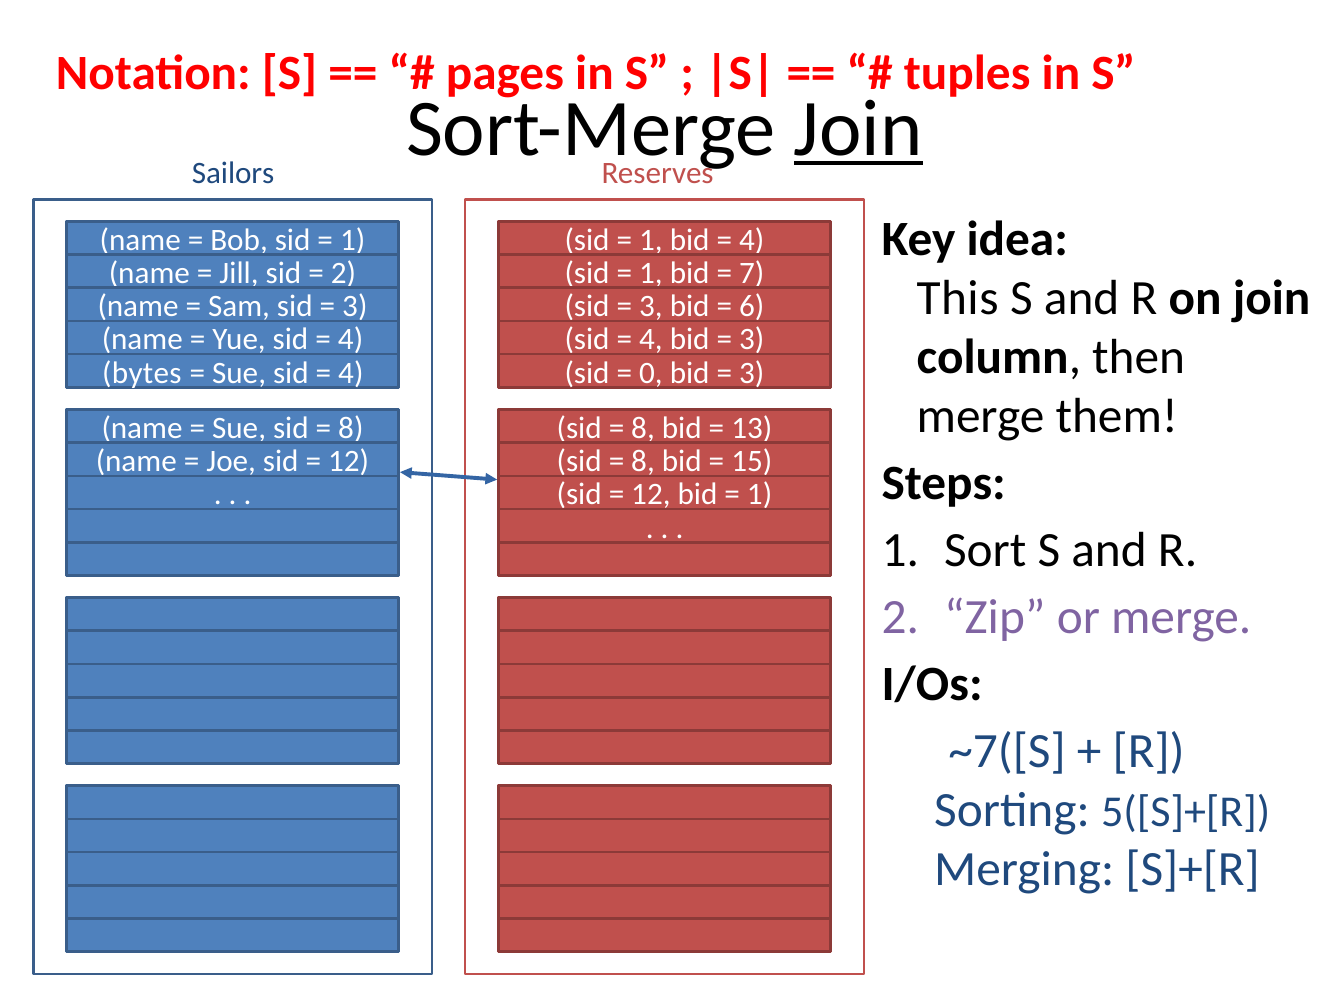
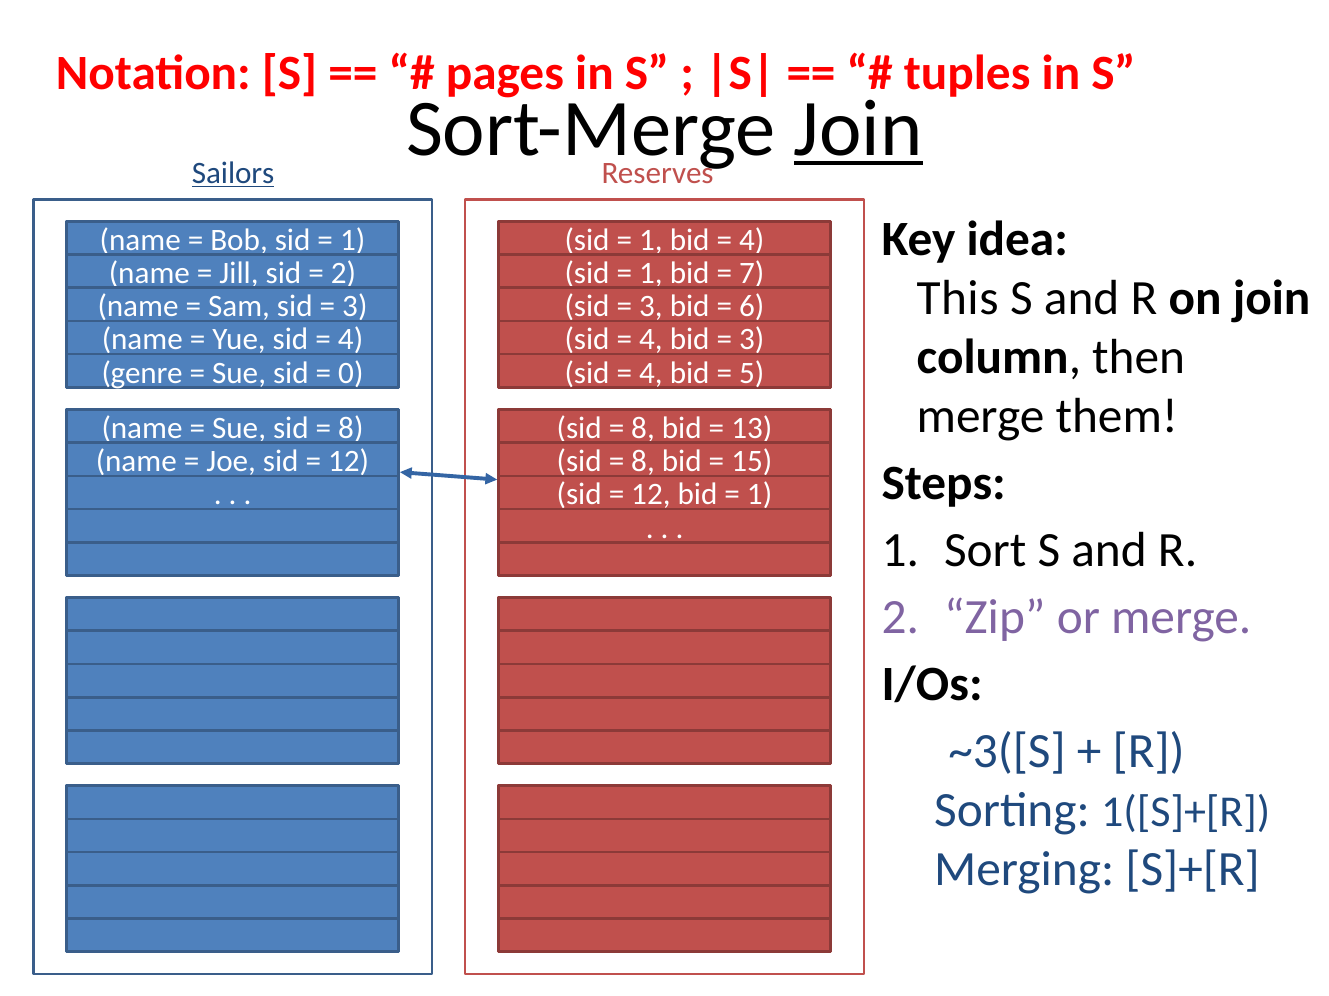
Sailors underline: none -> present
bytes: bytes -> genre
4 at (351, 373): 4 -> 0
0 at (651, 373): 0 -> 4
3 at (752, 373): 3 -> 5
~7([S: ~7([S -> ~3([S
5([S]+[R: 5([S]+[R -> 1([S]+[R
